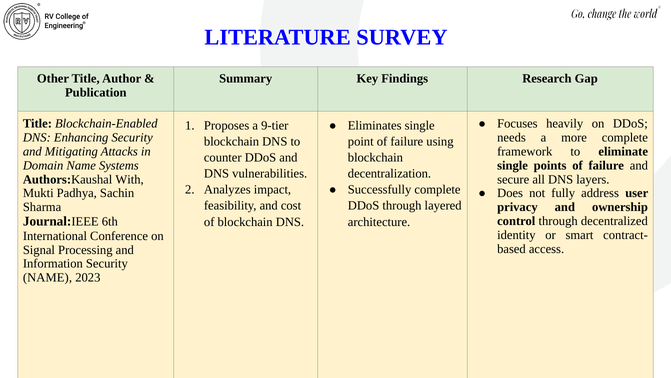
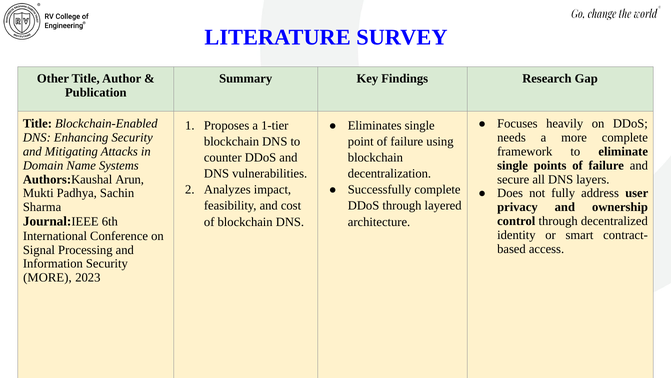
9-tier: 9-tier -> 1-tier
With: With -> Arun
NAME at (47, 277): NAME -> MORE
